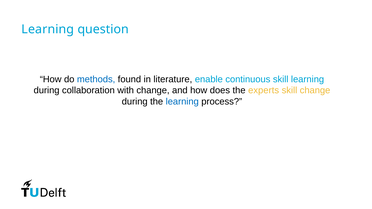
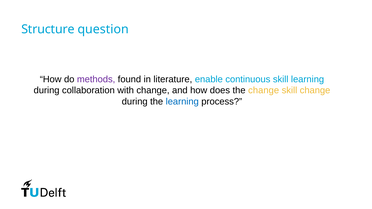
Learning at (48, 29): Learning -> Structure
methods colour: blue -> purple
the experts: experts -> change
